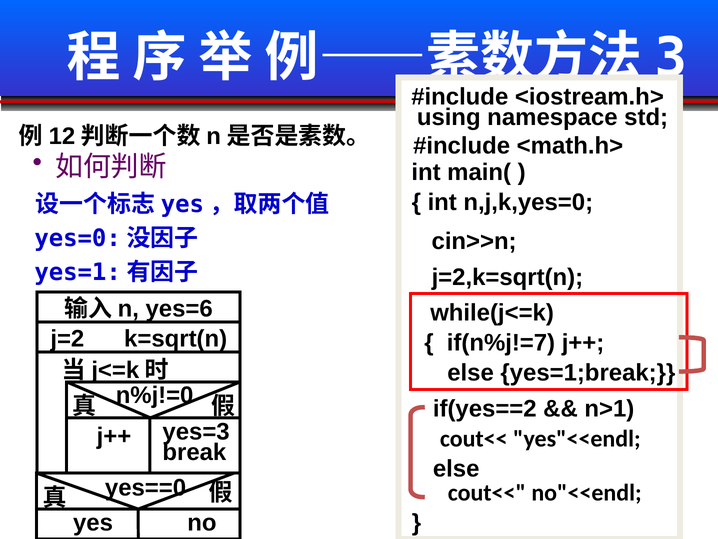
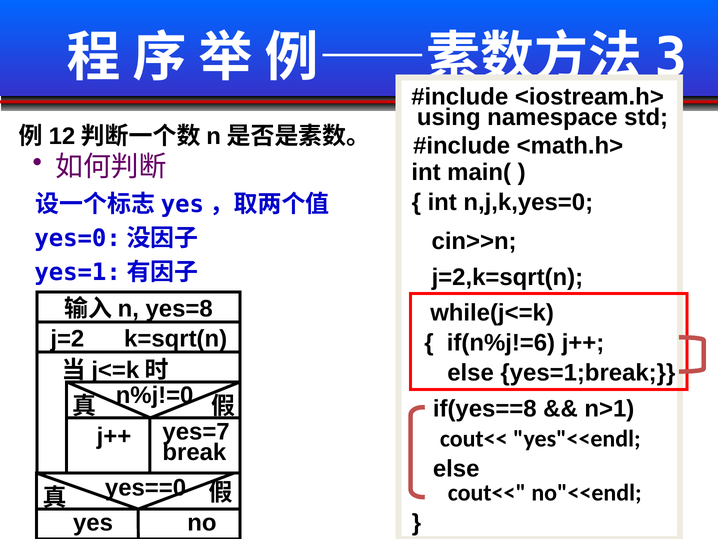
yes=6: yes=6 -> yes=8
if(n%j!=7: if(n%j!=7 -> if(n%j!=6
if(yes==2: if(yes==2 -> if(yes==8
yes=3: yes=3 -> yes=7
